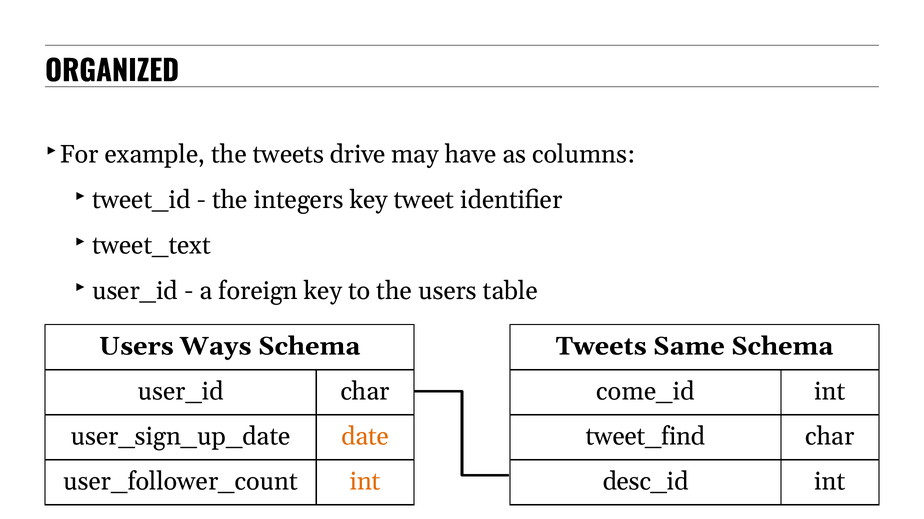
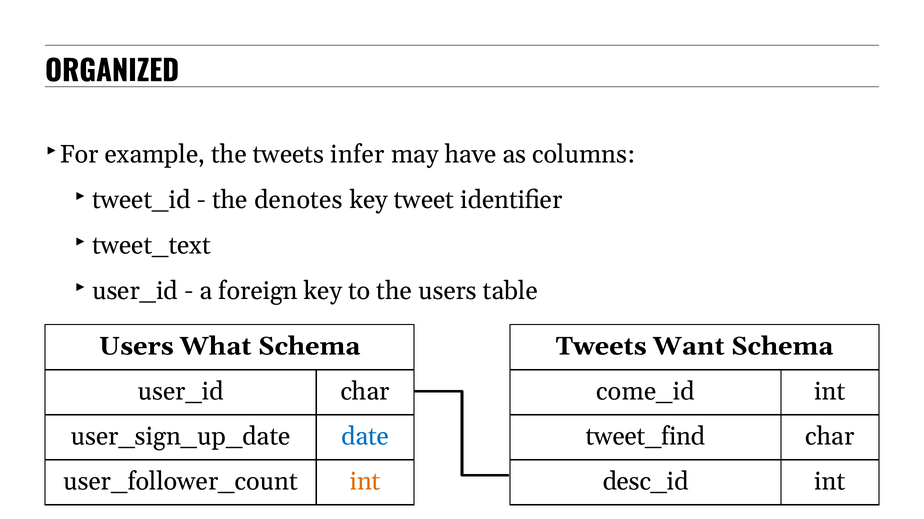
drive: drive -> infer
integers: integers -> denotes
Ways: Ways -> What
Same: Same -> Want
date colour: orange -> blue
